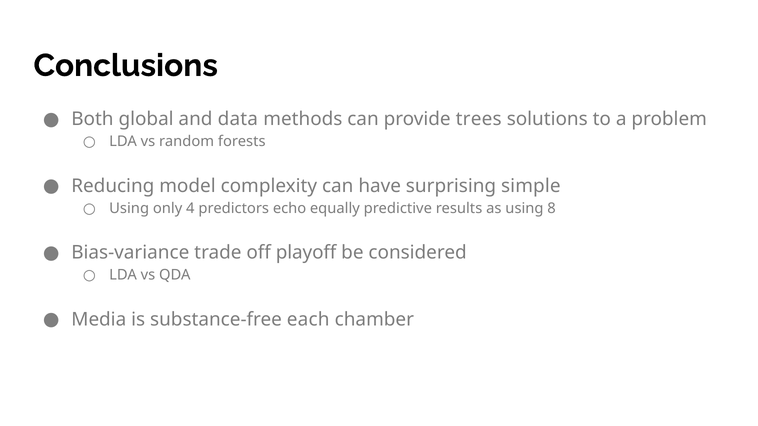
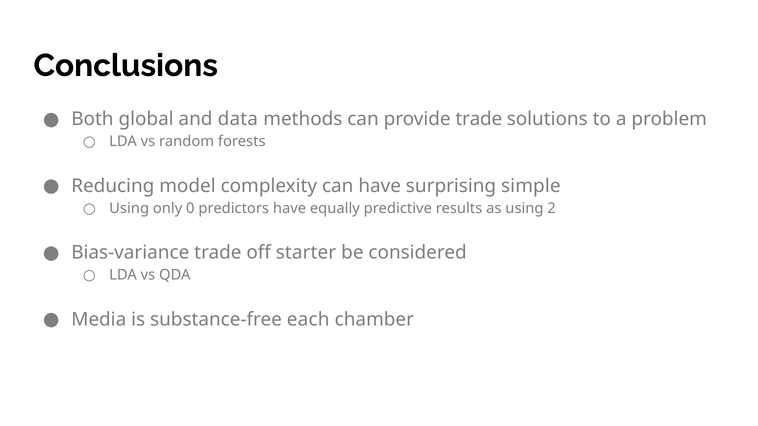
provide trees: trees -> trade
4: 4 -> 0
predictors echo: echo -> have
8: 8 -> 2
playoff: playoff -> starter
